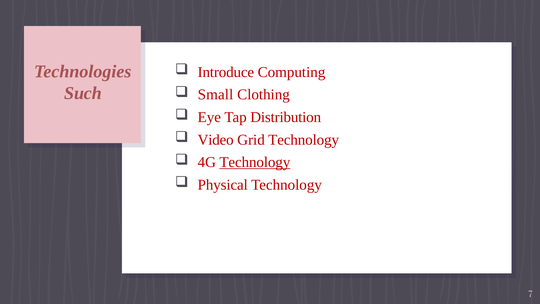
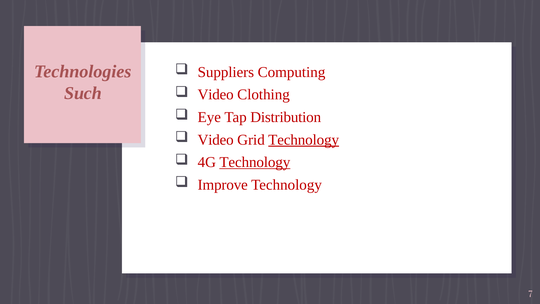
Introduce: Introduce -> Suppliers
Small at (215, 95): Small -> Video
Technology at (304, 140) underline: none -> present
Physical: Physical -> Improve
